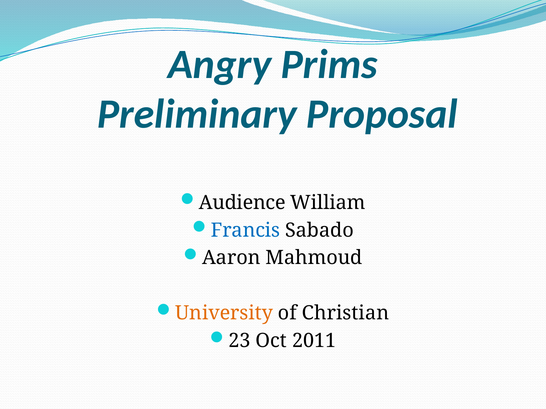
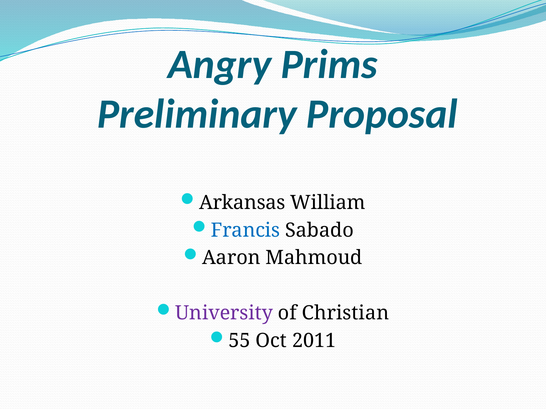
Audience: Audience -> Arkansas
University colour: orange -> purple
23: 23 -> 55
